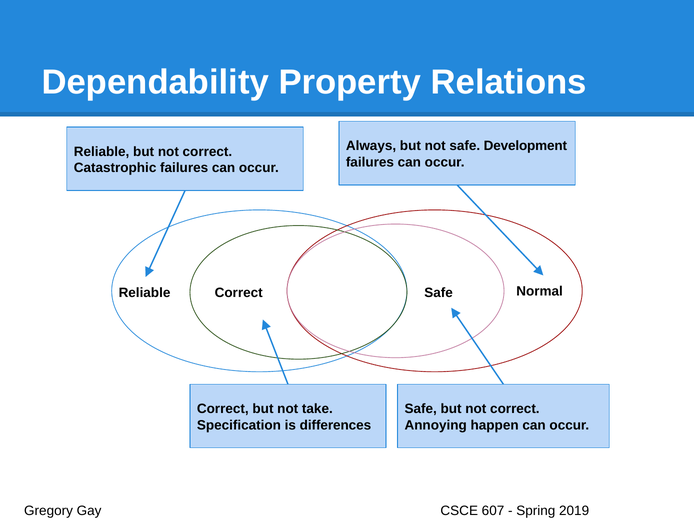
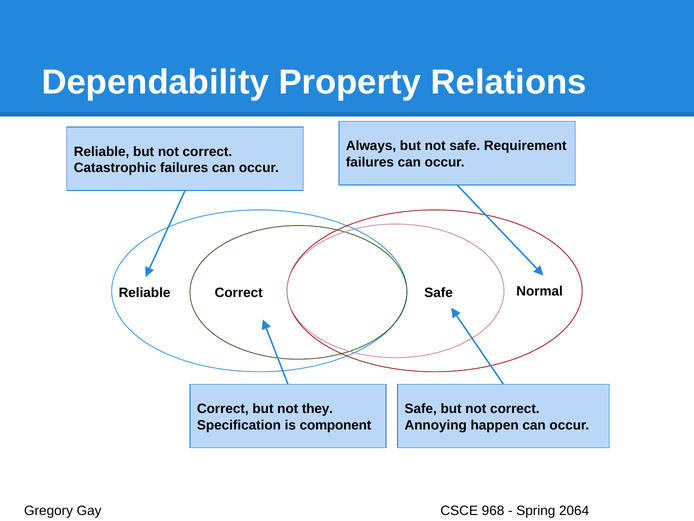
Development: Development -> Requirement
take: take -> they
differences: differences -> component
607: 607 -> 968
2019: 2019 -> 2064
